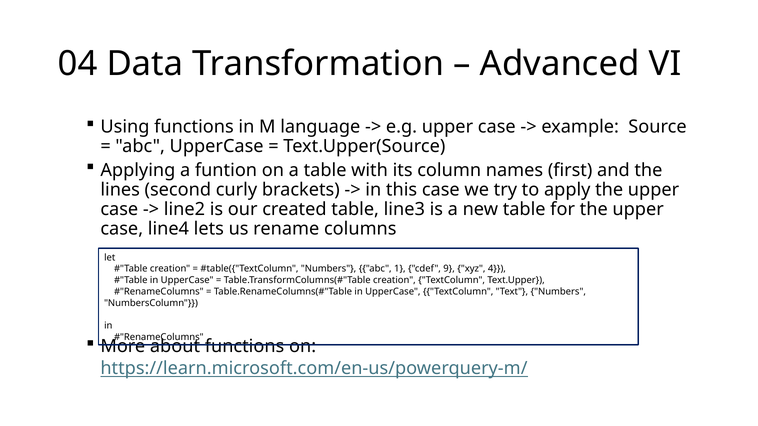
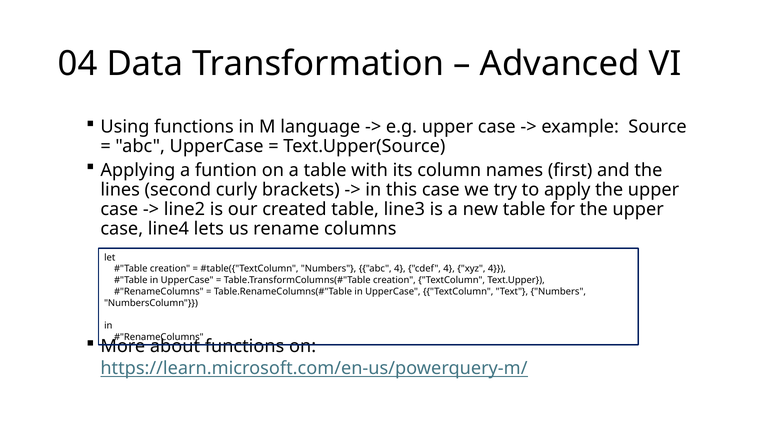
abc 1: 1 -> 4
cdef 9: 9 -> 4
